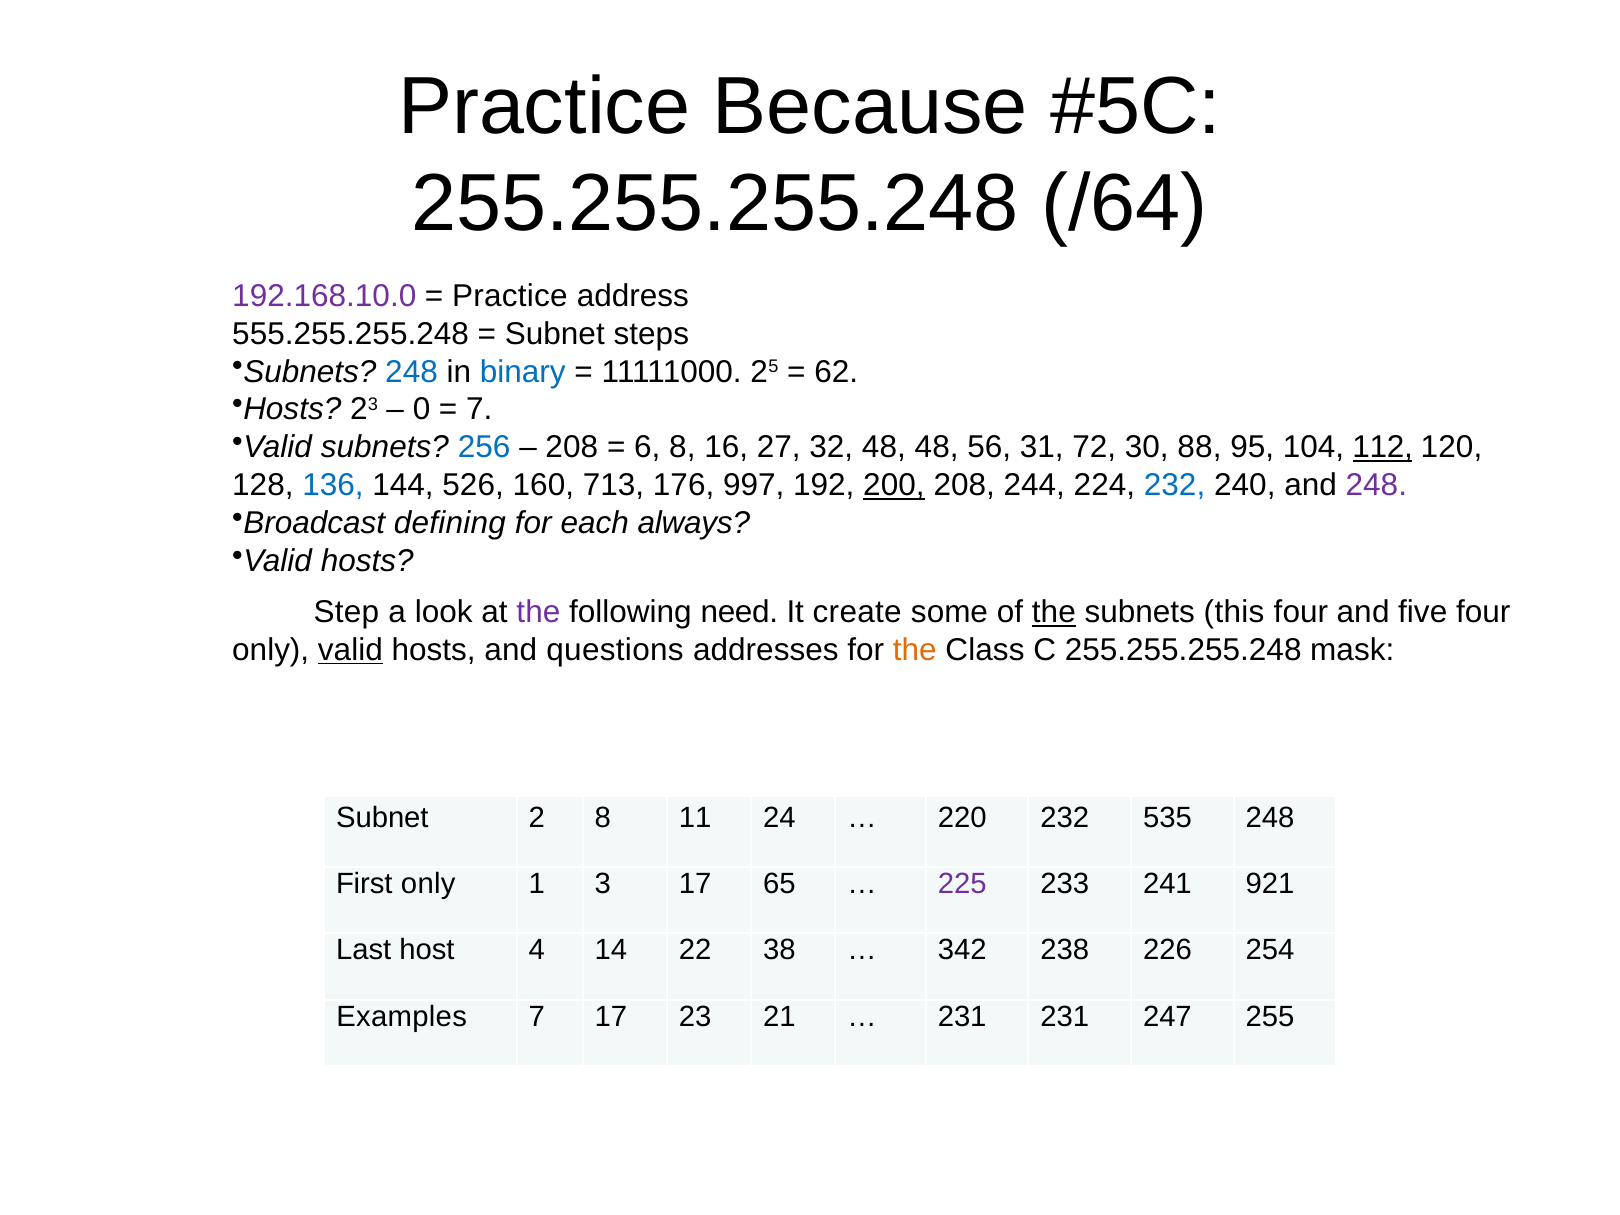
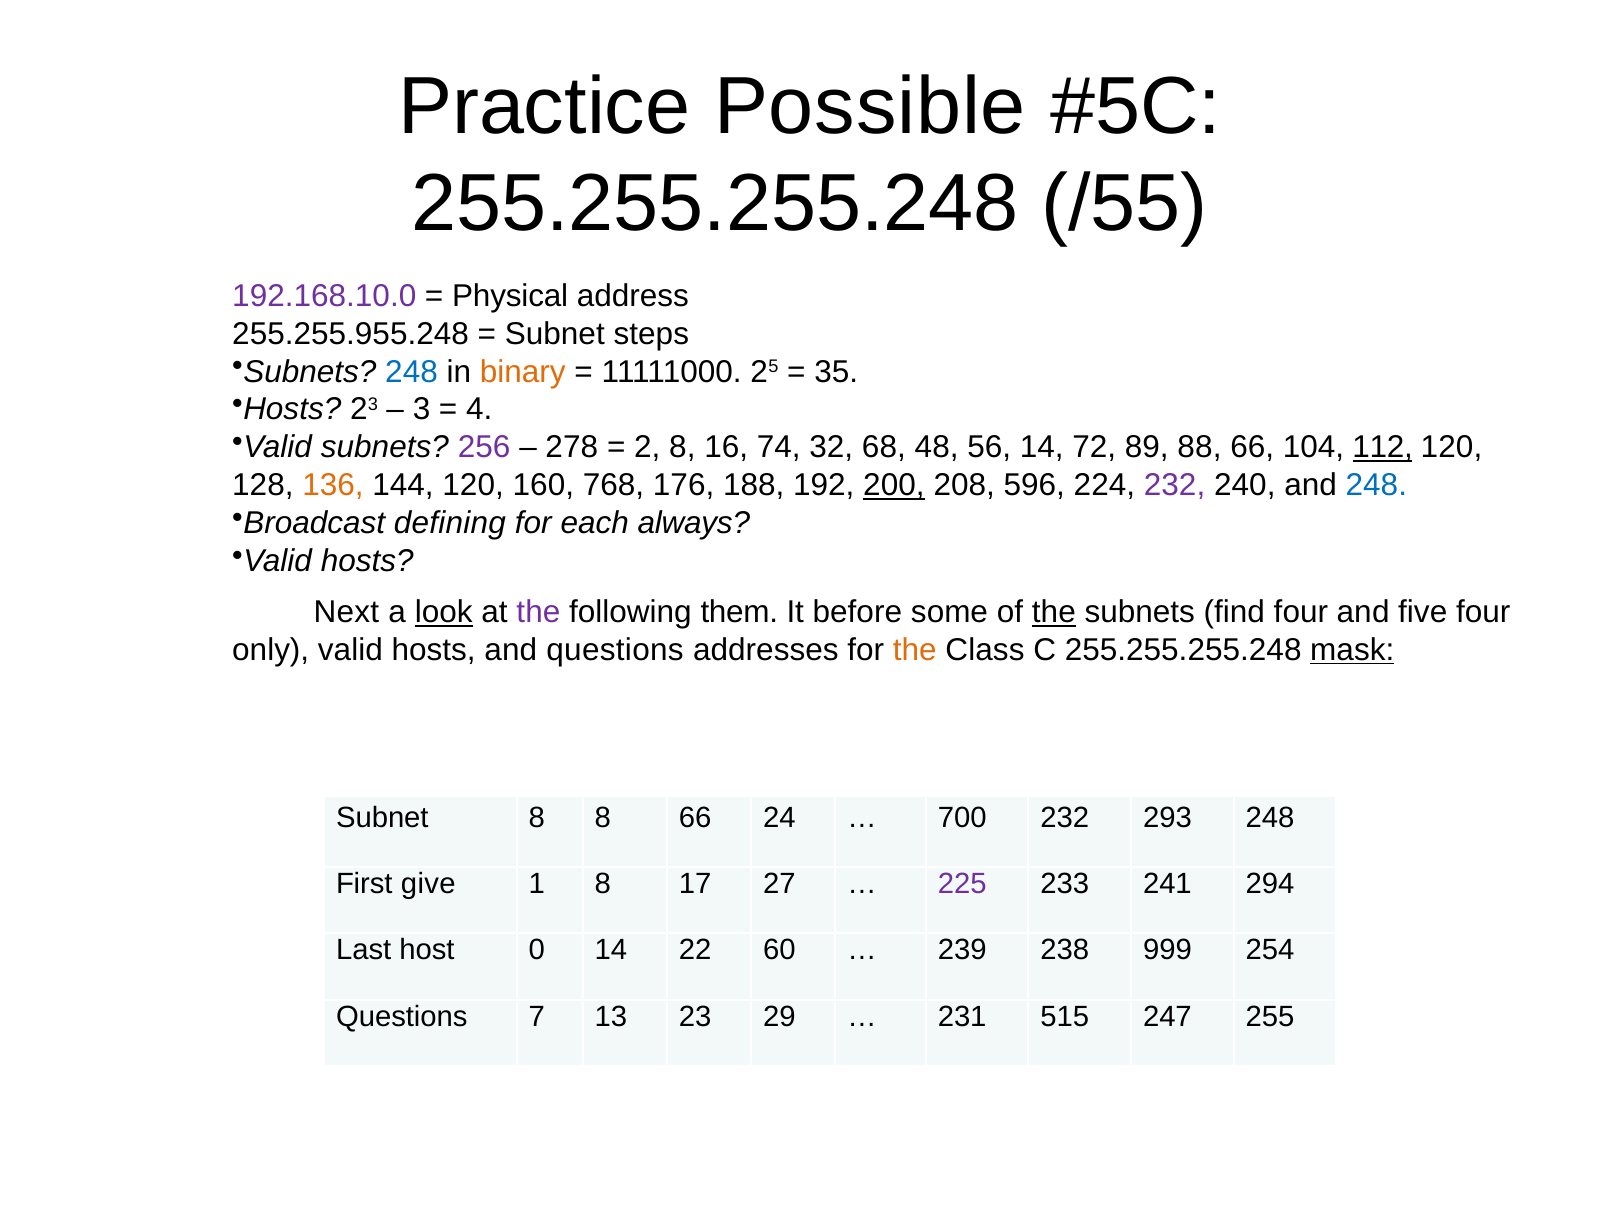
Because: Because -> Possible
/64: /64 -> /55
Practice at (510, 296): Practice -> Physical
555.255.255.248: 555.255.255.248 -> 255.255.955.248
binary colour: blue -> orange
62: 62 -> 35
0: 0 -> 3
7 at (479, 410): 7 -> 4
256 colour: blue -> purple
208 at (572, 447): 208 -> 278
6: 6 -> 2
27: 27 -> 74
32 48: 48 -> 68
56 31: 31 -> 14
30: 30 -> 89
88 95: 95 -> 66
136 colour: blue -> orange
144 526: 526 -> 120
713: 713 -> 768
997: 997 -> 188
244: 244 -> 596
232 at (1175, 485) colour: blue -> purple
248 at (1376, 485) colour: purple -> blue
Step: Step -> Next
look underline: none -> present
need: need -> them
create: create -> before
this: this -> find
valid at (350, 650) underline: present -> none
mask underline: none -> present
Subnet 2: 2 -> 8
8 11: 11 -> 66
220: 220 -> 700
535: 535 -> 293
First only: only -> give
1 3: 3 -> 8
65: 65 -> 27
921: 921 -> 294
4: 4 -> 0
38: 38 -> 60
342: 342 -> 239
226: 226 -> 999
Examples at (402, 1017): Examples -> Questions
7 17: 17 -> 13
21: 21 -> 29
231 231: 231 -> 515
